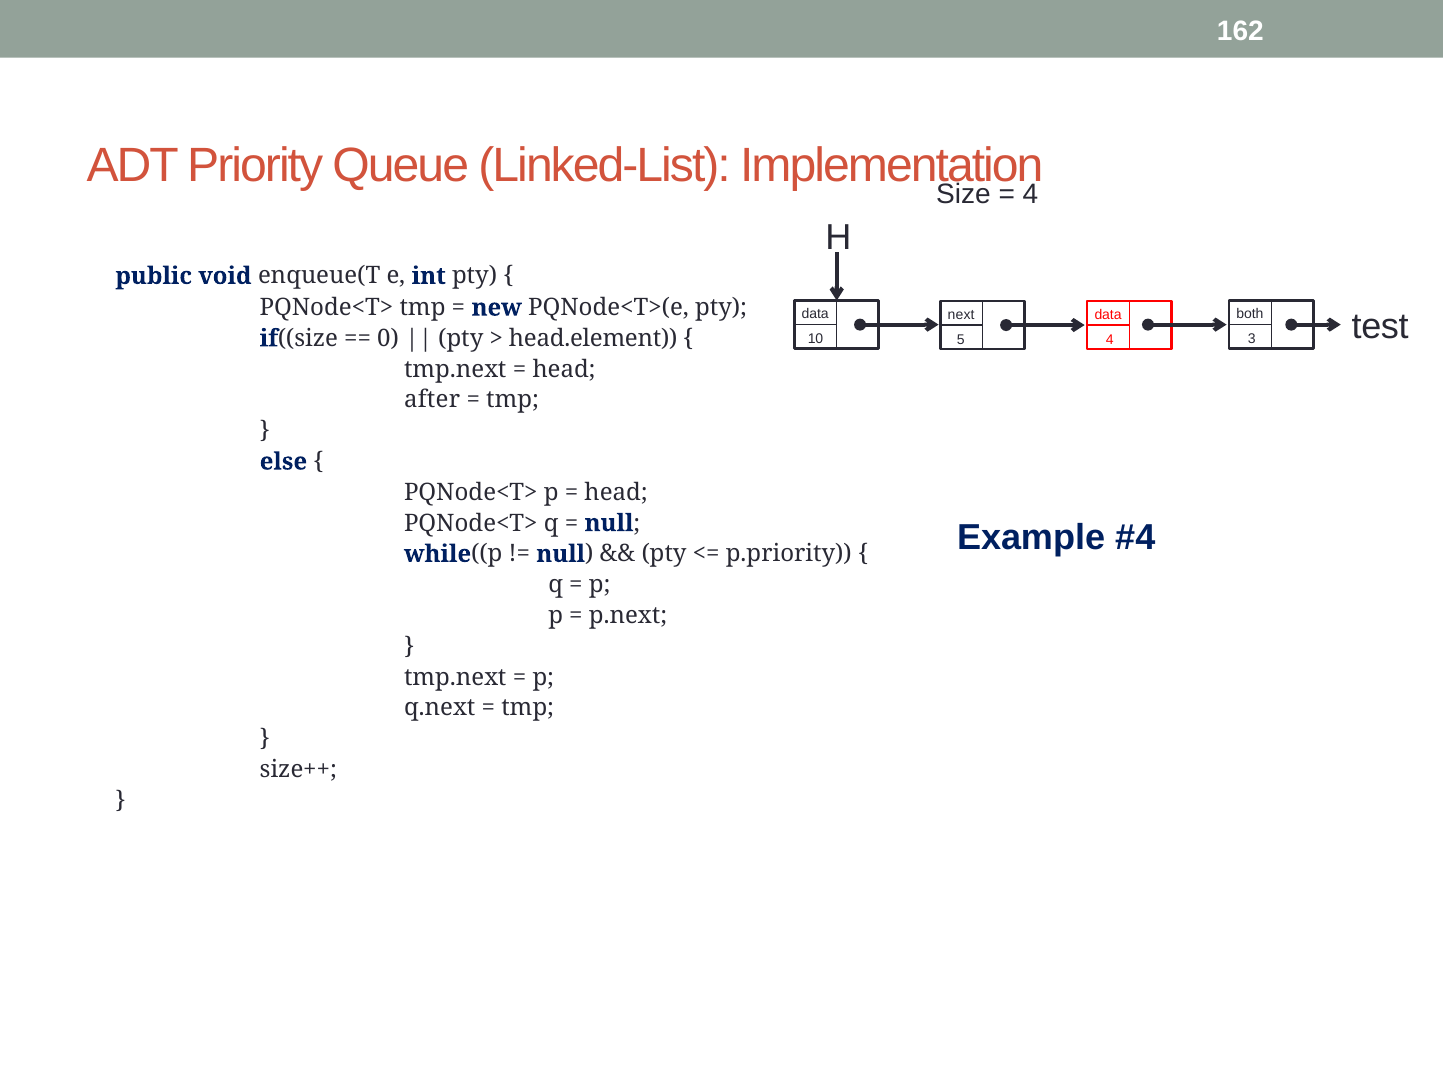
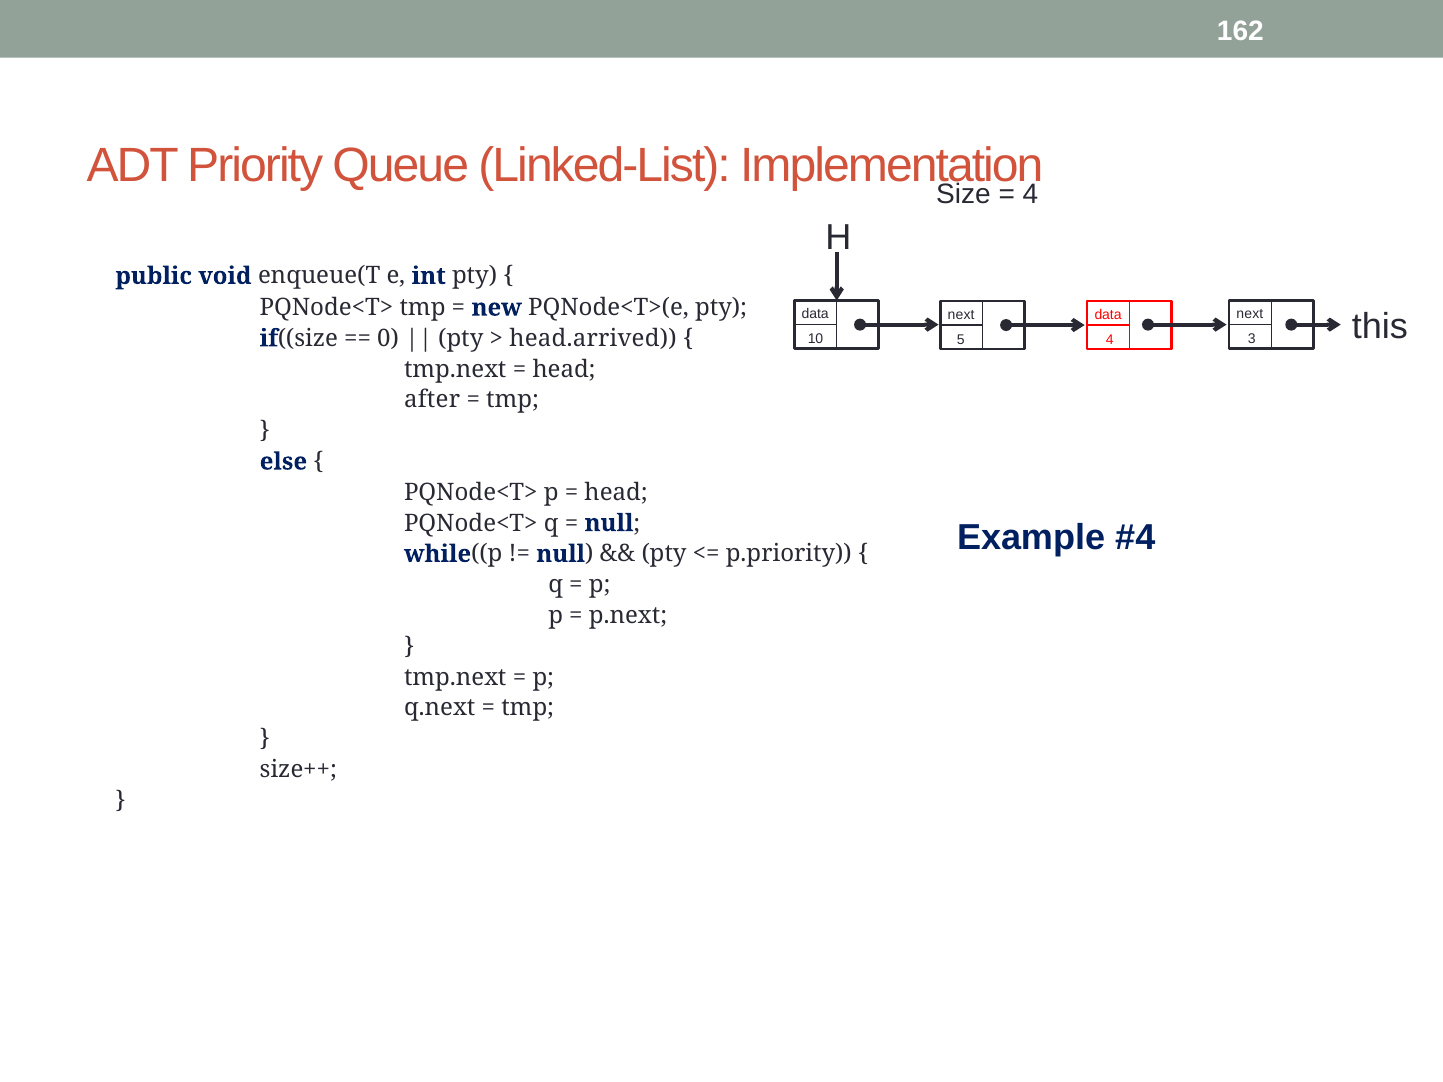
both at (1250, 314): both -> next
test: test -> this
head.element: head.element -> head.arrived
